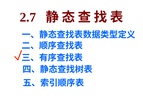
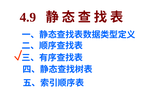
2.7: 2.7 -> 4.9
